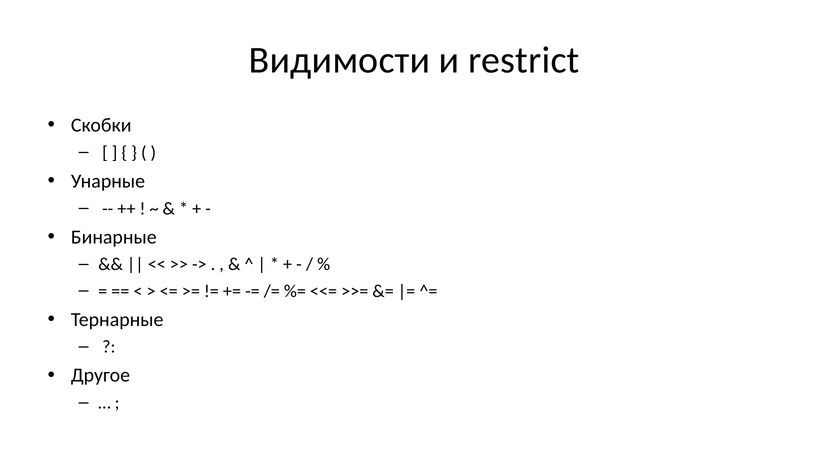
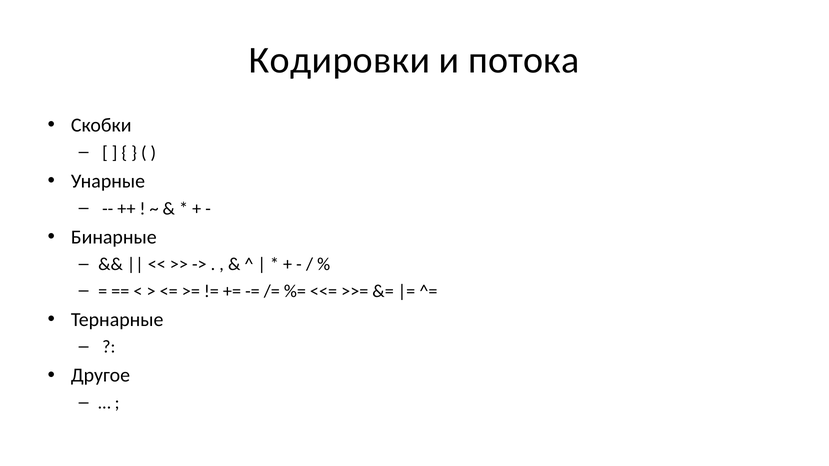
Видимости: Видимости -> Кодировки
restrict: restrict -> потока
